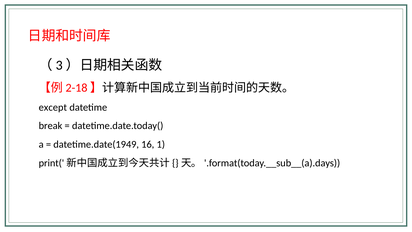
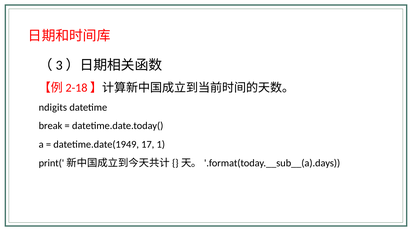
except: except -> ndigits
16: 16 -> 17
